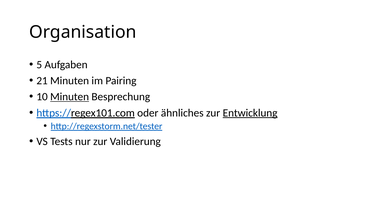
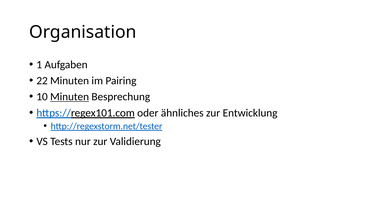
5: 5 -> 1
21: 21 -> 22
Entwicklung underline: present -> none
